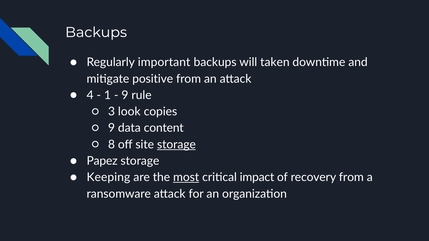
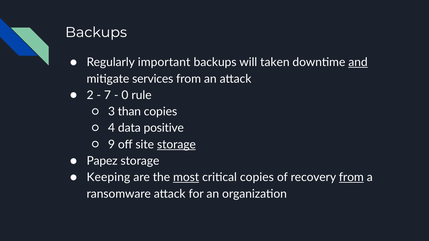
and underline: none -> present
positive: positive -> services
4: 4 -> 2
1: 1 -> 7
9 at (125, 95): 9 -> 0
look: look -> than
9 at (112, 128): 9 -> 4
content: content -> positive
8: 8 -> 9
critical impact: impact -> copies
from at (351, 178) underline: none -> present
